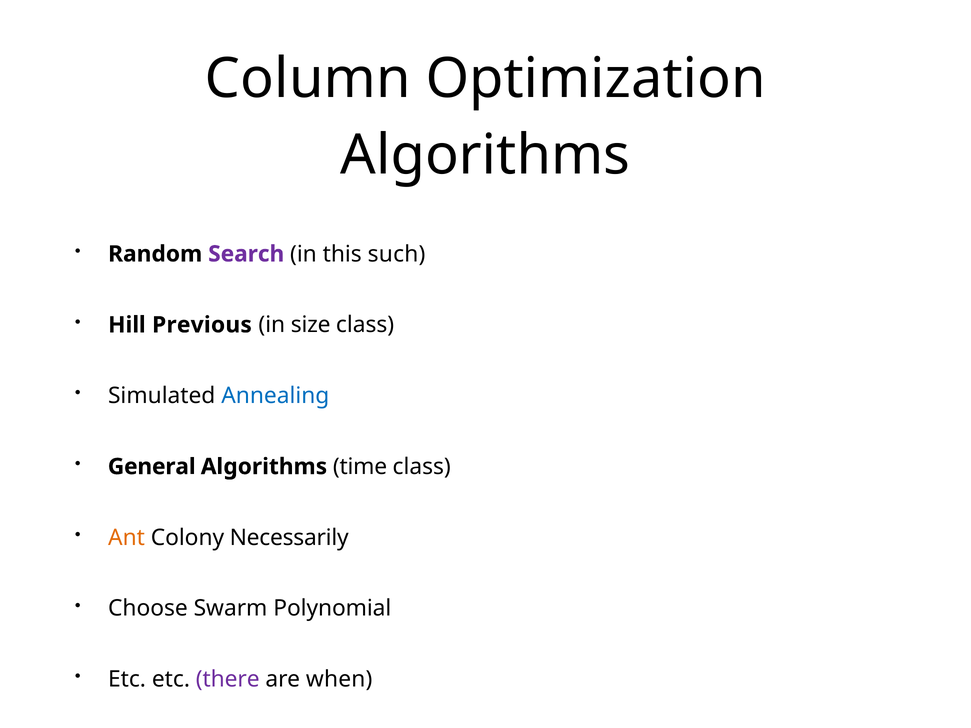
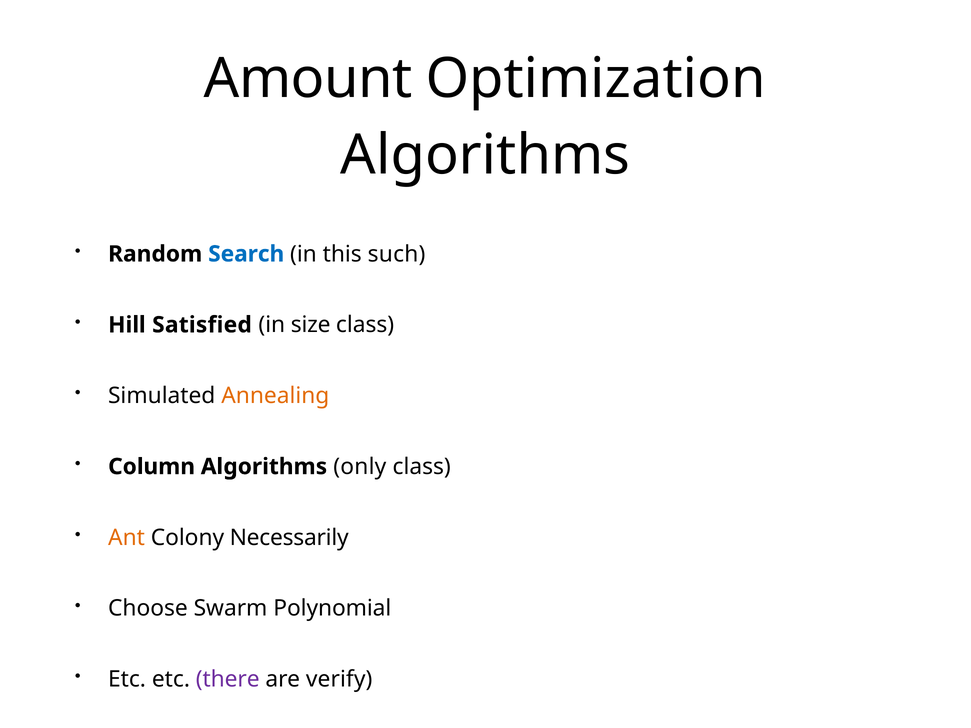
Column: Column -> Amount
Search colour: purple -> blue
Previous: Previous -> Satisfied
Annealing colour: blue -> orange
General: General -> Column
time: time -> only
when: when -> verify
